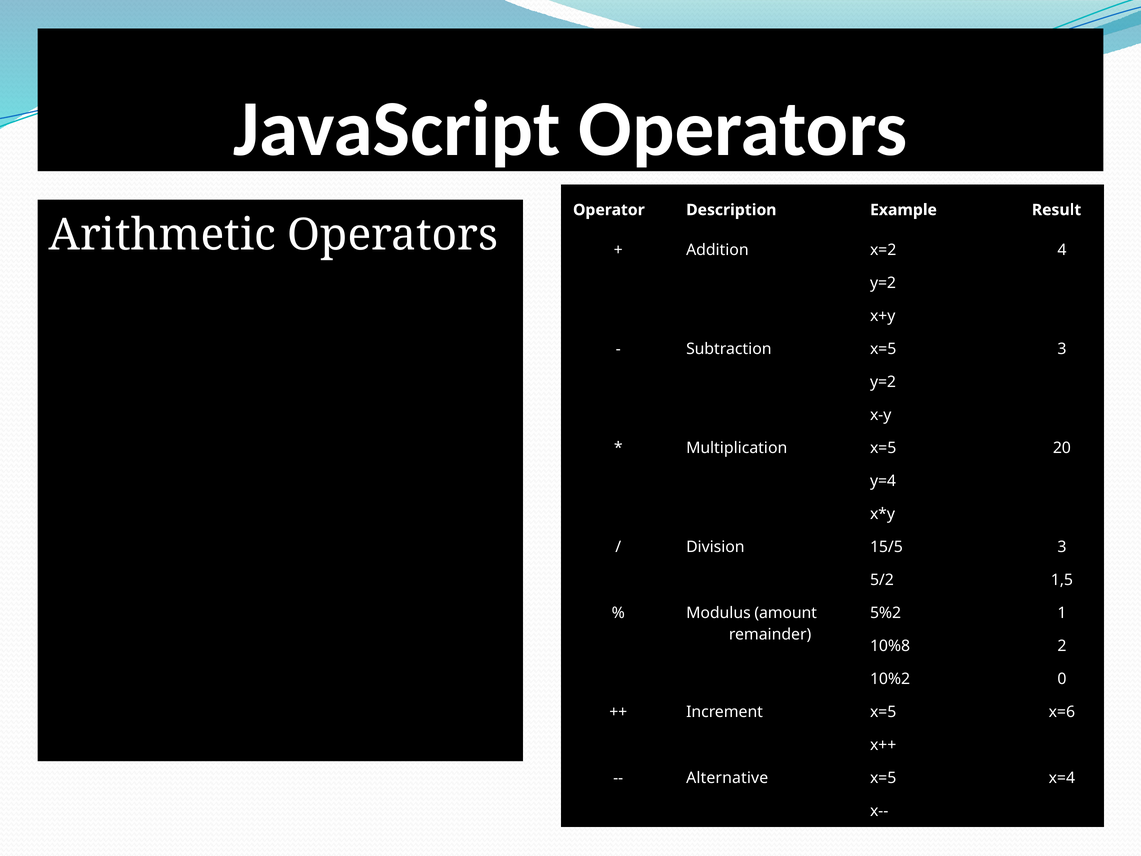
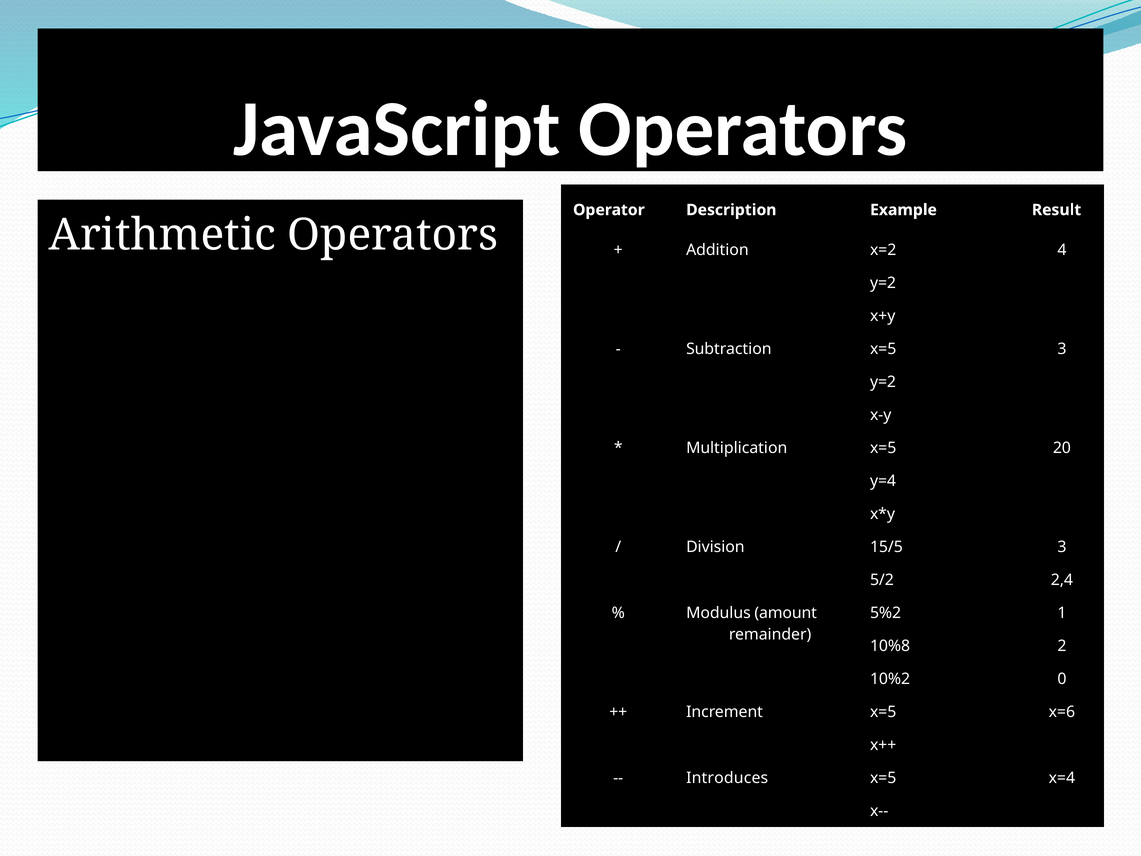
1,5: 1,5 -> 2,4
Alternative: Alternative -> Introduces
